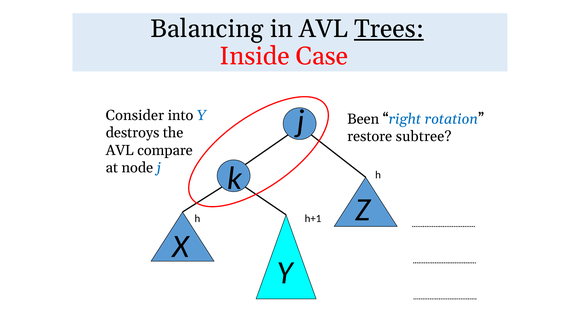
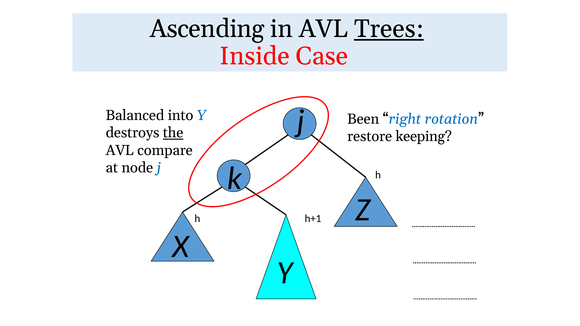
Balancing: Balancing -> Ascending
Consider: Consider -> Balanced
the underline: none -> present
subtree: subtree -> keeping
